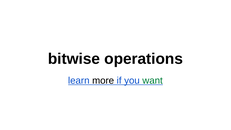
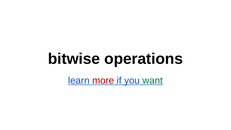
more colour: black -> red
